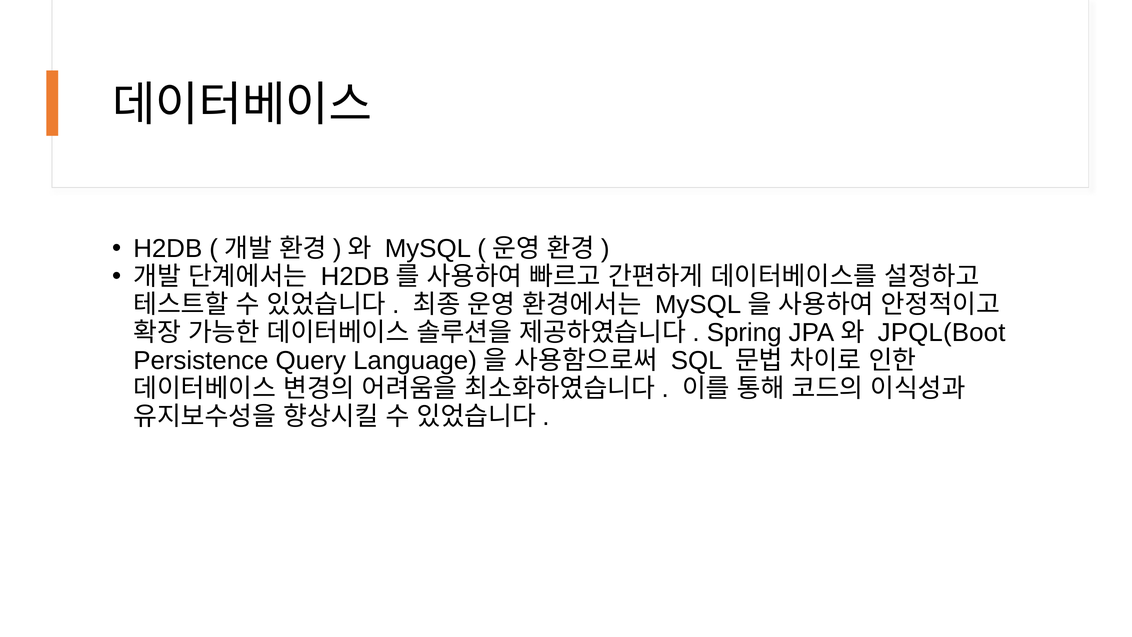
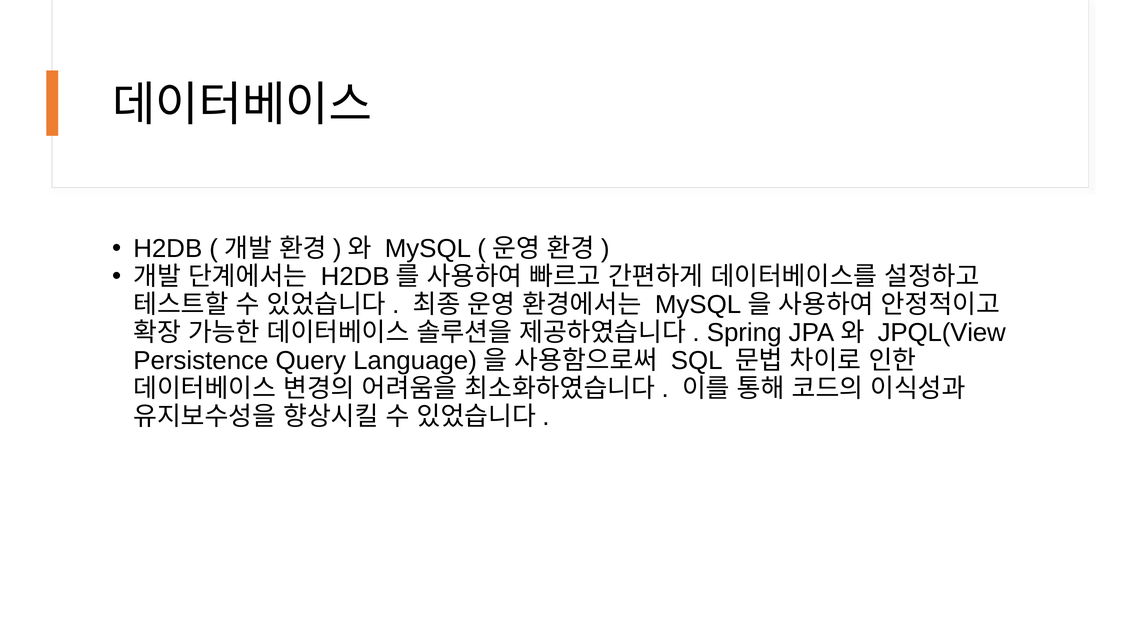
JPQL(Boot: JPQL(Boot -> JPQL(View
